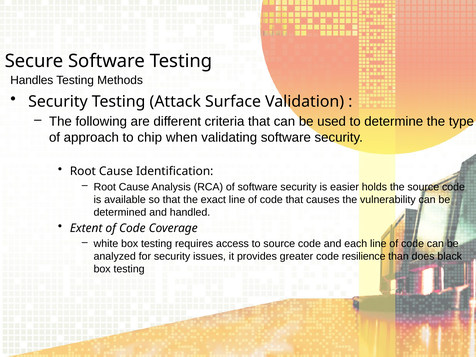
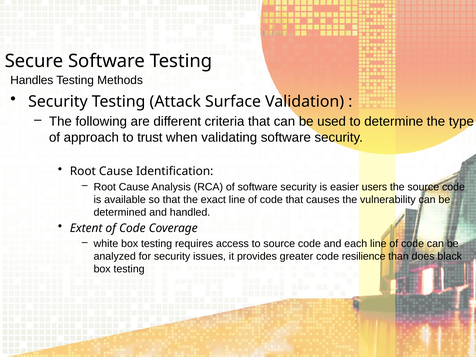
chip: chip -> trust
holds: holds -> users
